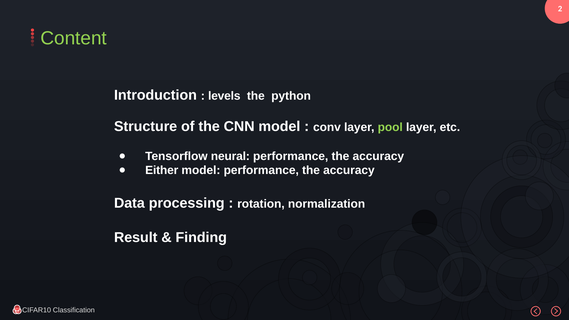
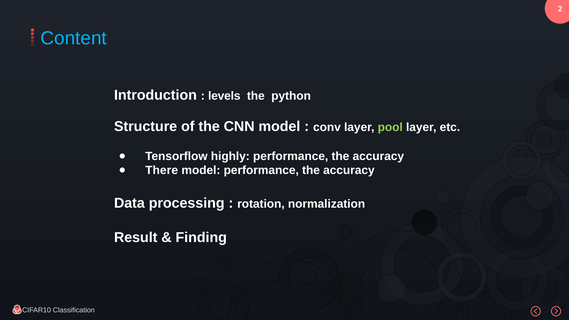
Content colour: light green -> light blue
neural: neural -> highly
Either: Either -> There
